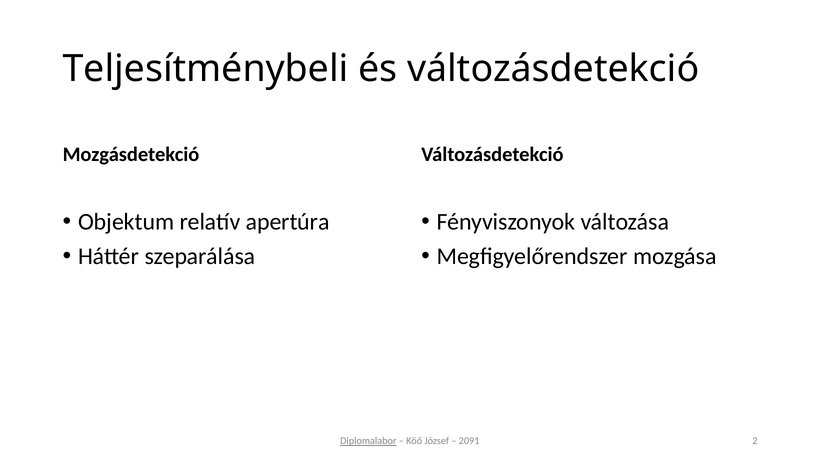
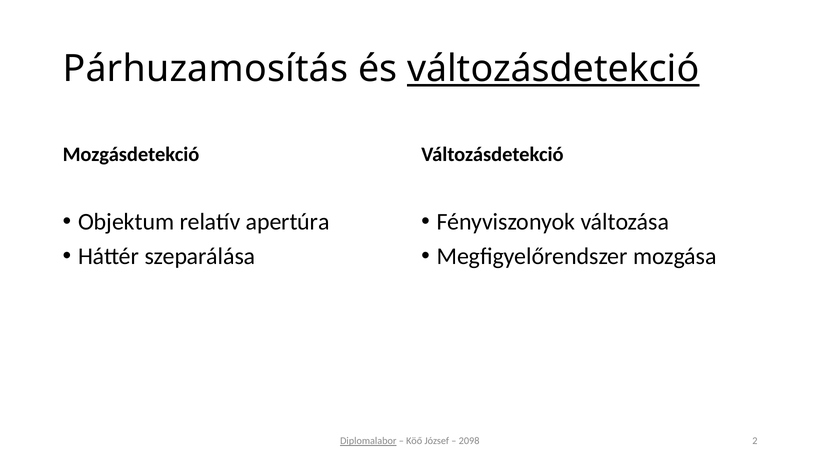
Teljesítménybeli: Teljesítménybeli -> Párhuzamosítás
változásdetekció at (553, 69) underline: none -> present
2091: 2091 -> 2098
